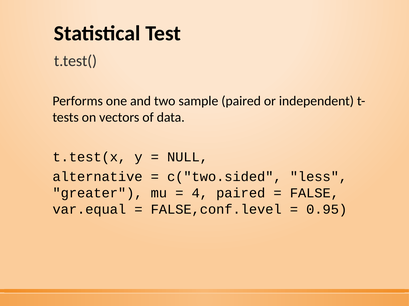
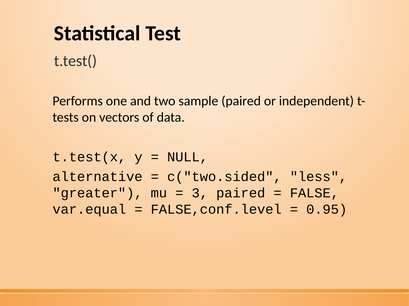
4: 4 -> 3
